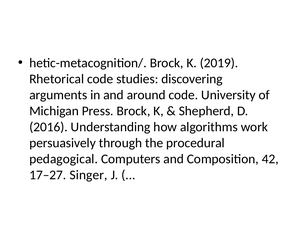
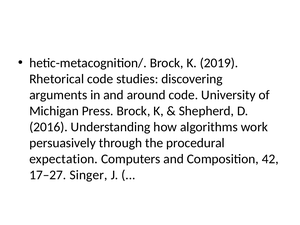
pedagogical: pedagogical -> expectation
